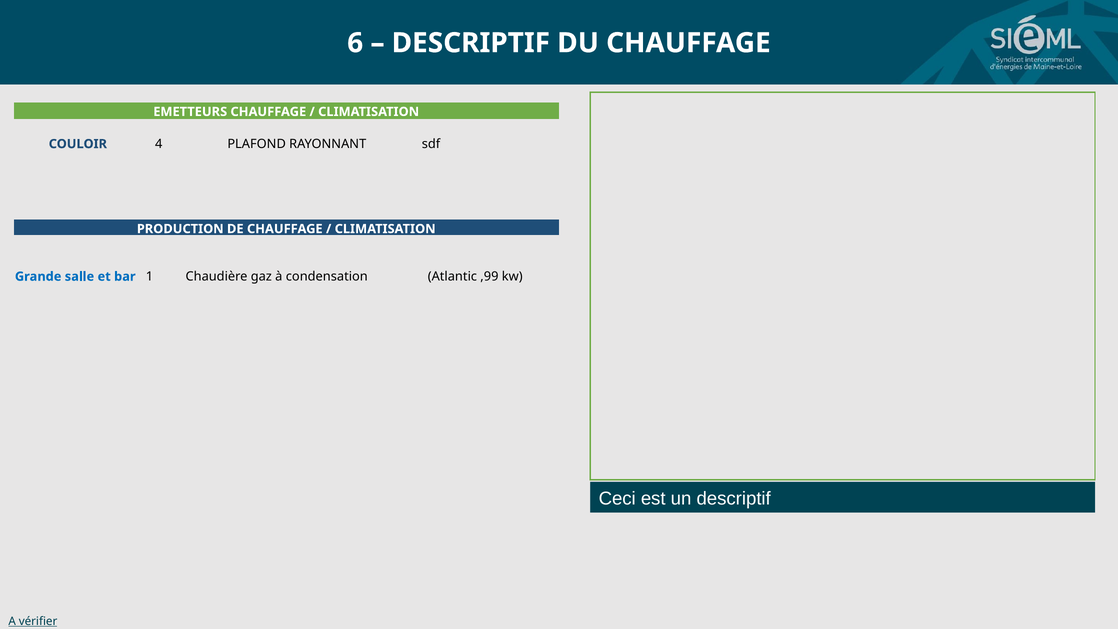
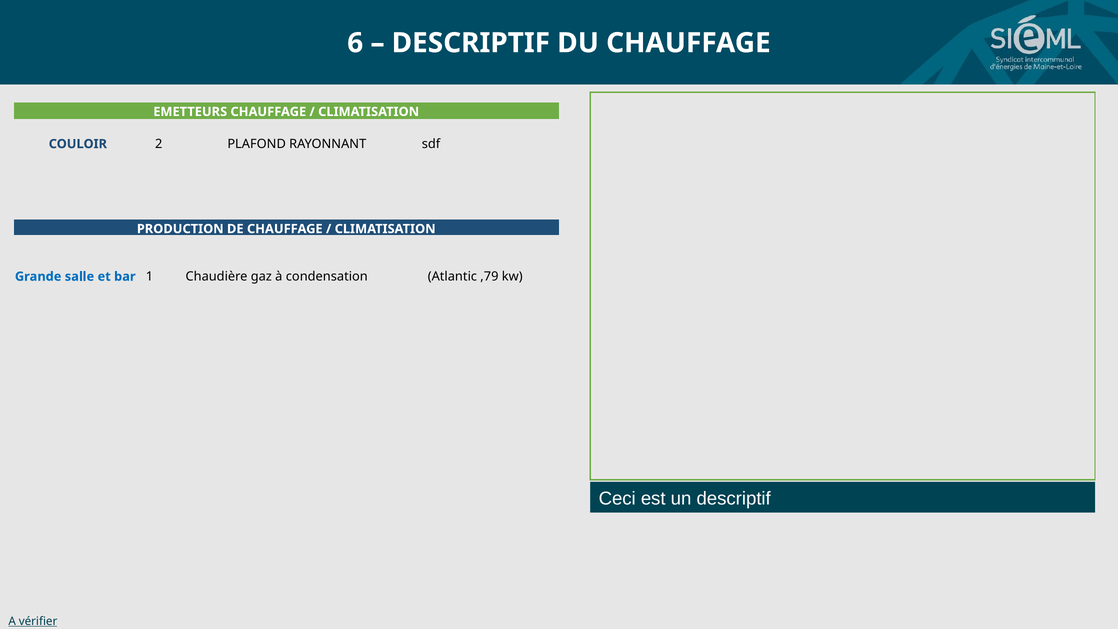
4: 4 -> 2
,99: ,99 -> ,79
